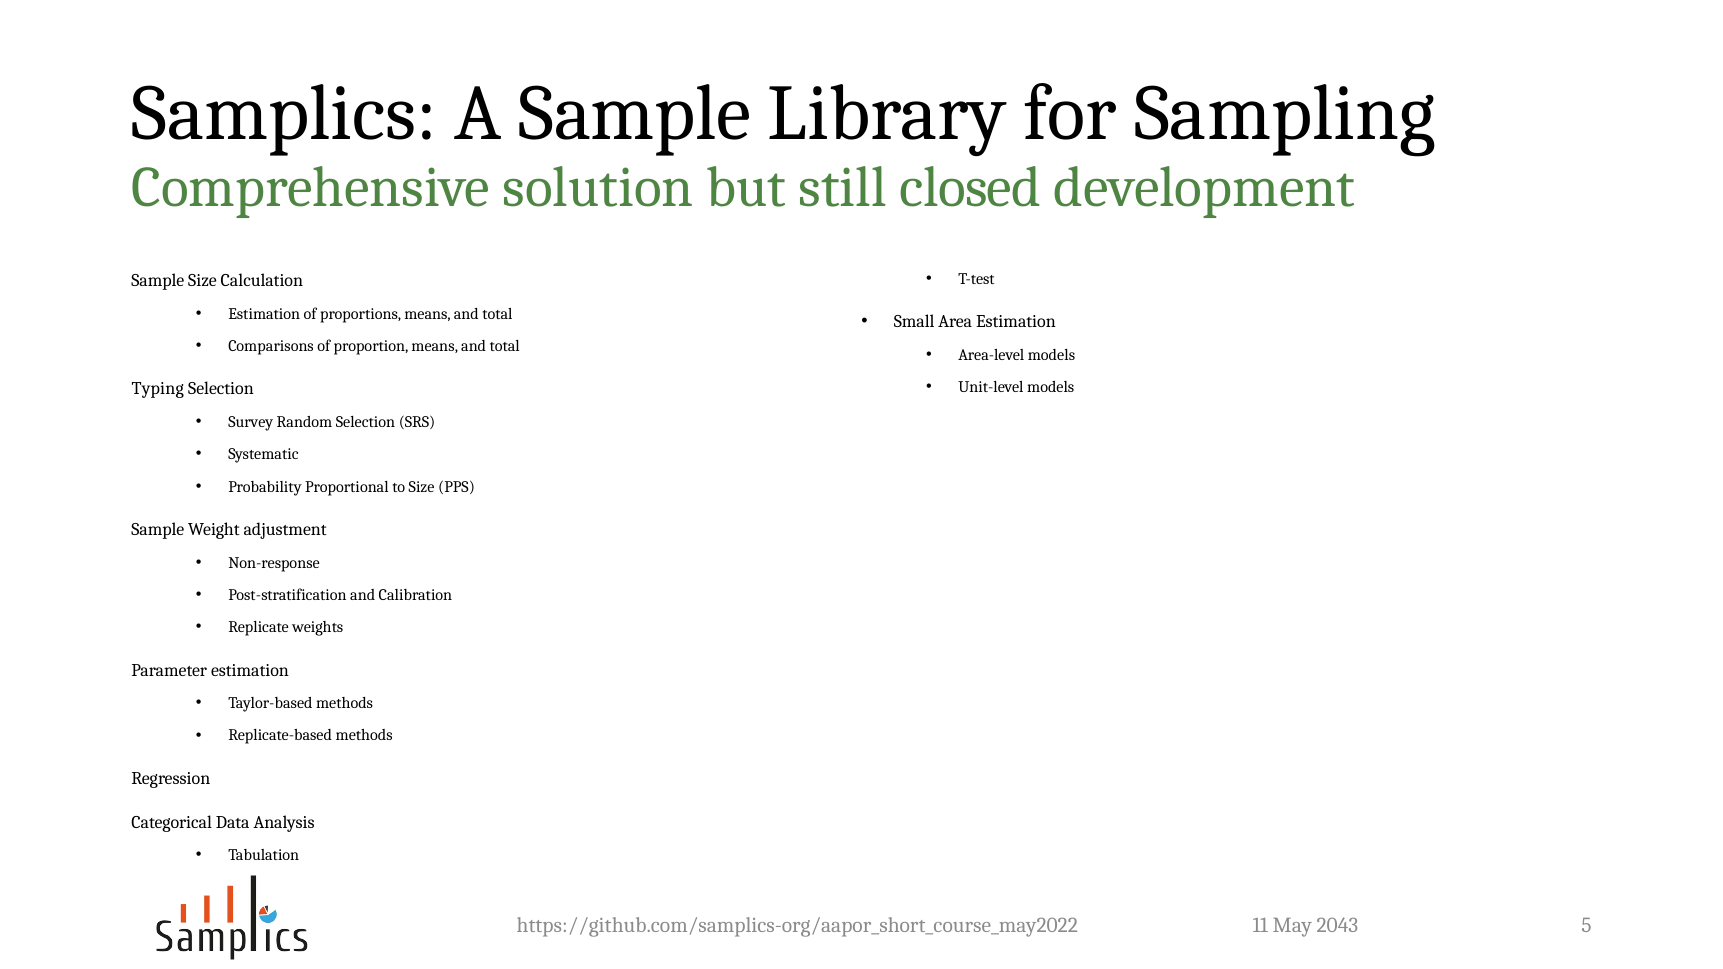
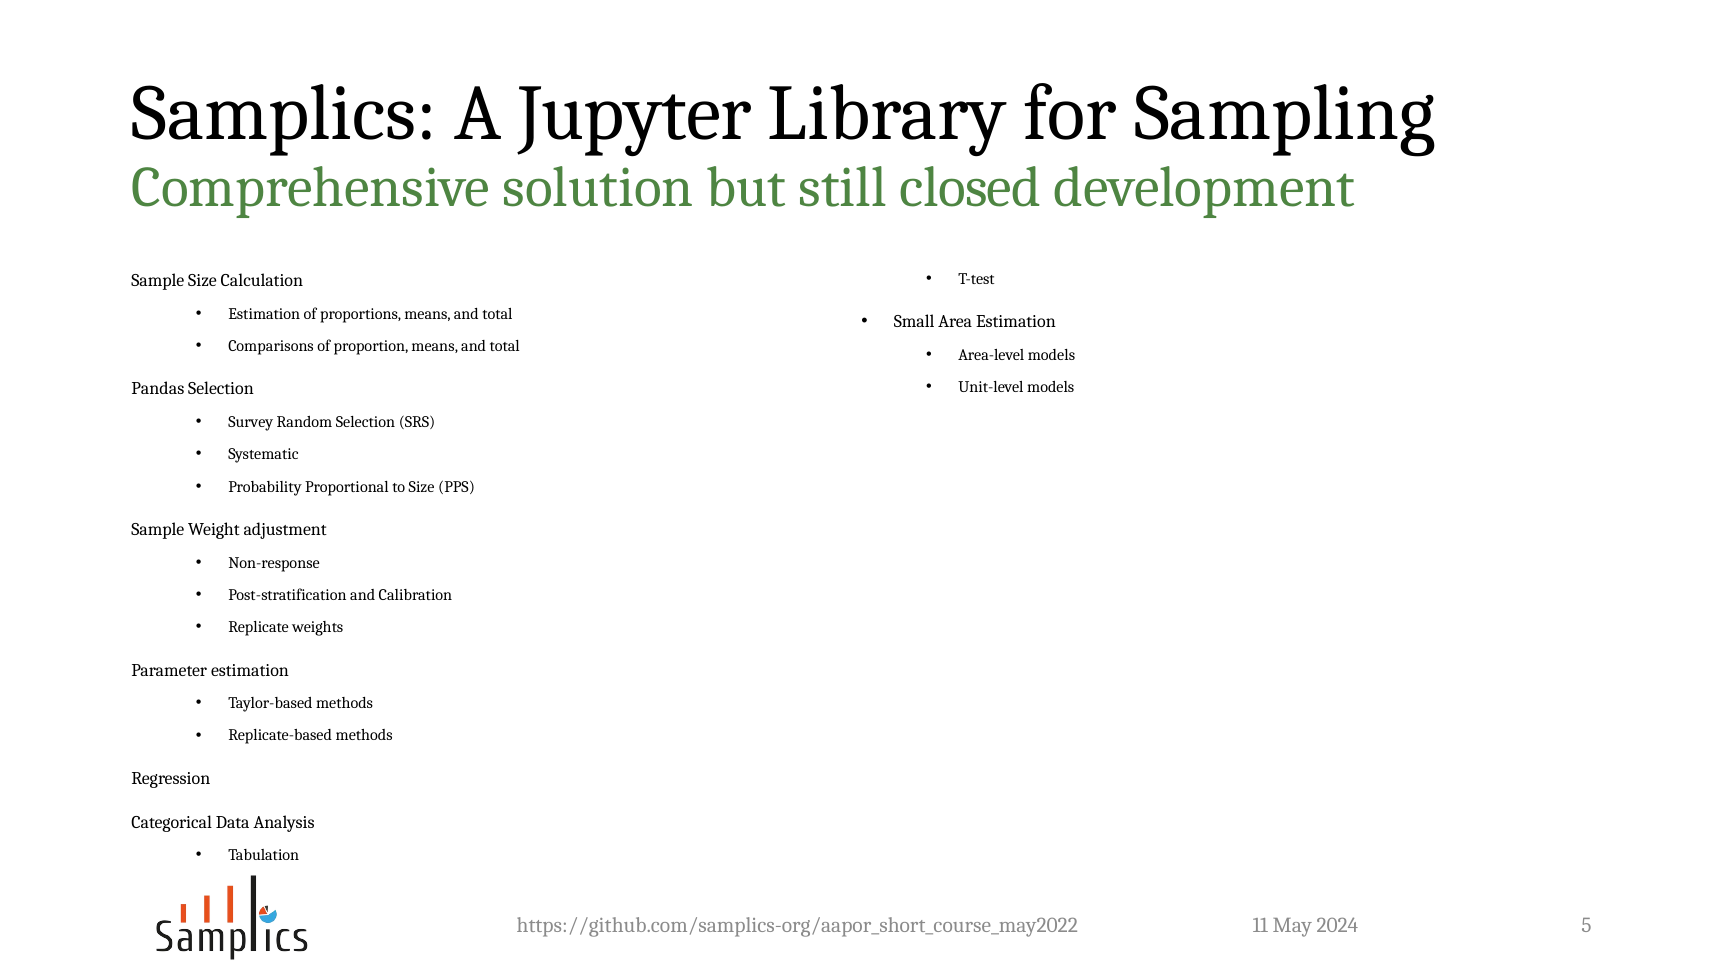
A Sample: Sample -> Jupyter
Typing: Typing -> Pandas
2043: 2043 -> 2024
